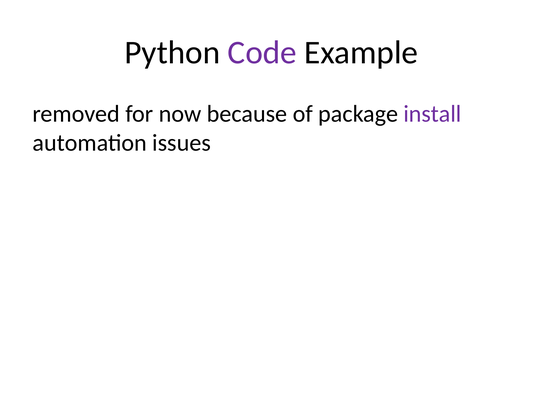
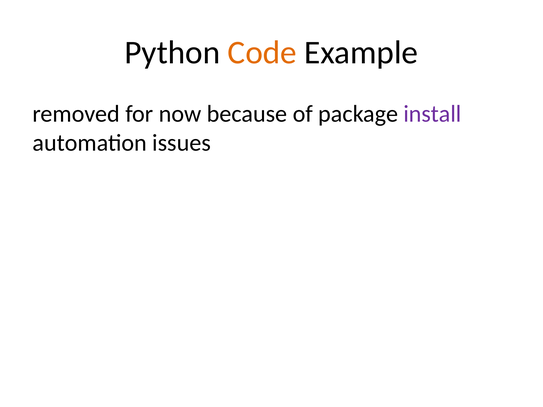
Code colour: purple -> orange
